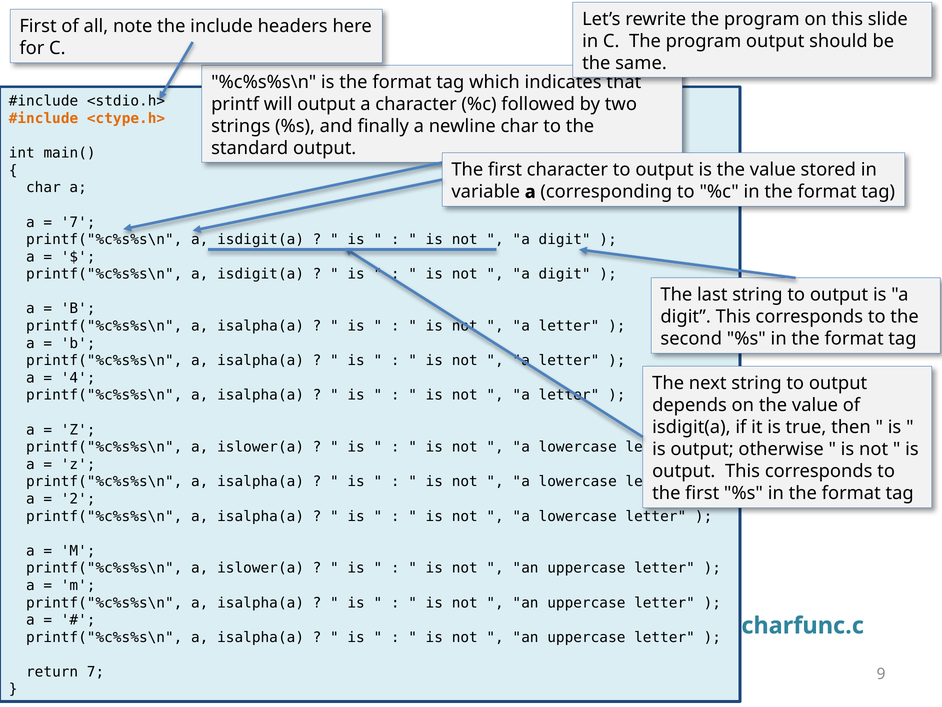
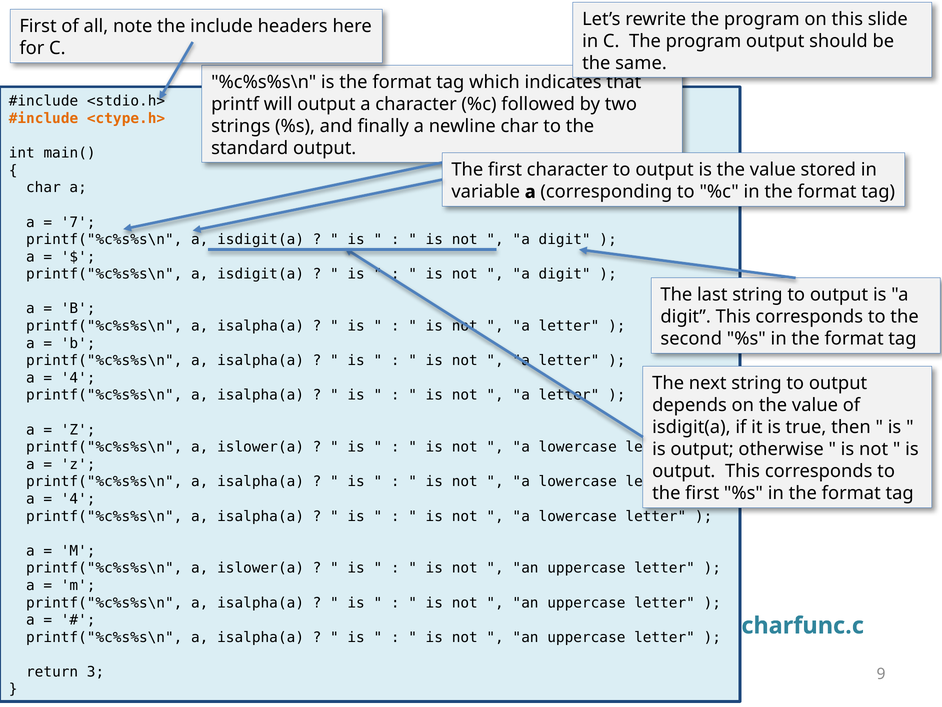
2 at (78, 499): 2 -> 4
return 7: 7 -> 3
